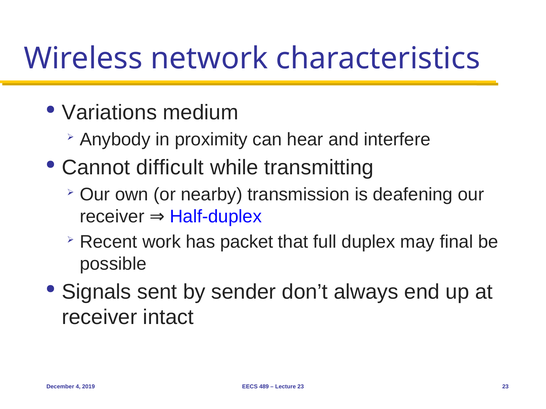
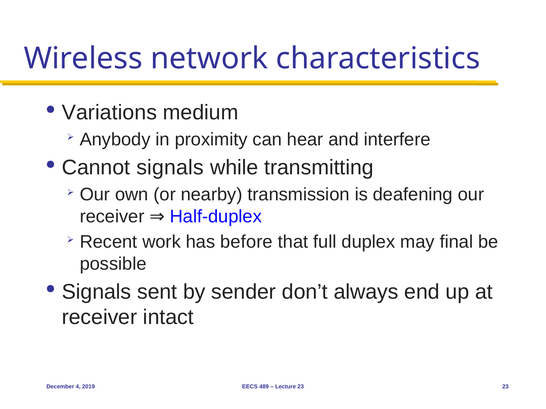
Cannot difficult: difficult -> signals
packet: packet -> before
